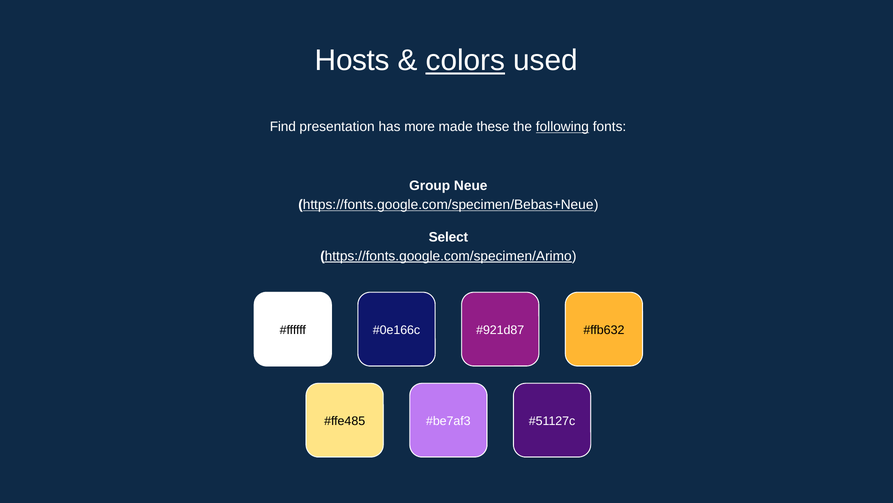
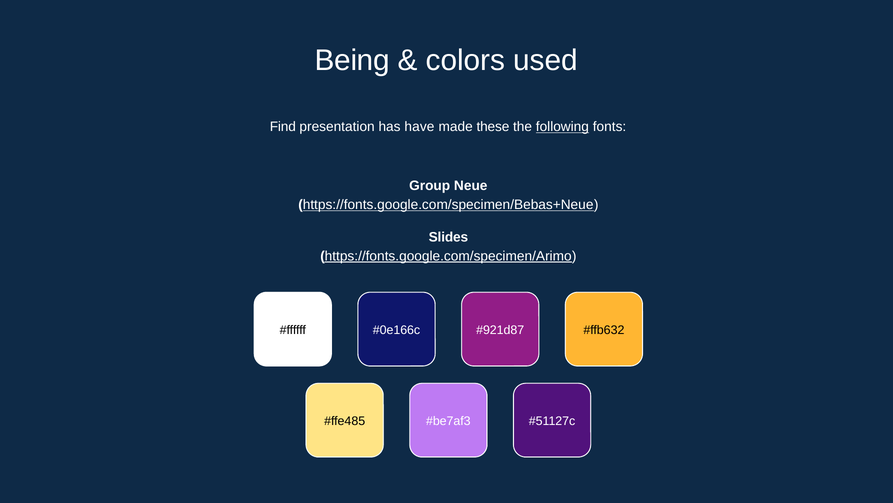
Hosts: Hosts -> Being
colors underline: present -> none
more: more -> have
Select: Select -> Slides
